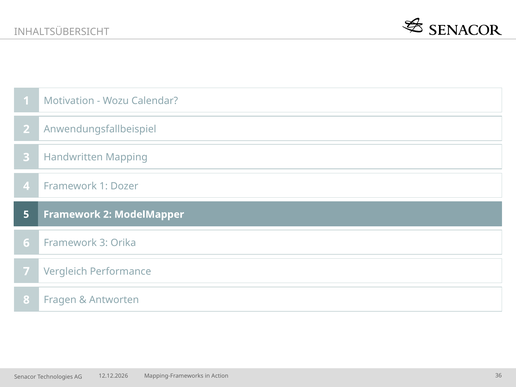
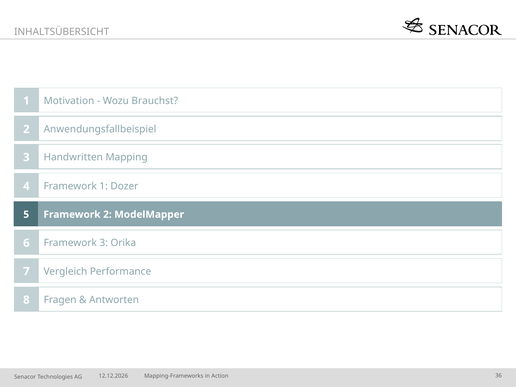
Calendar: Calendar -> Brauchst
